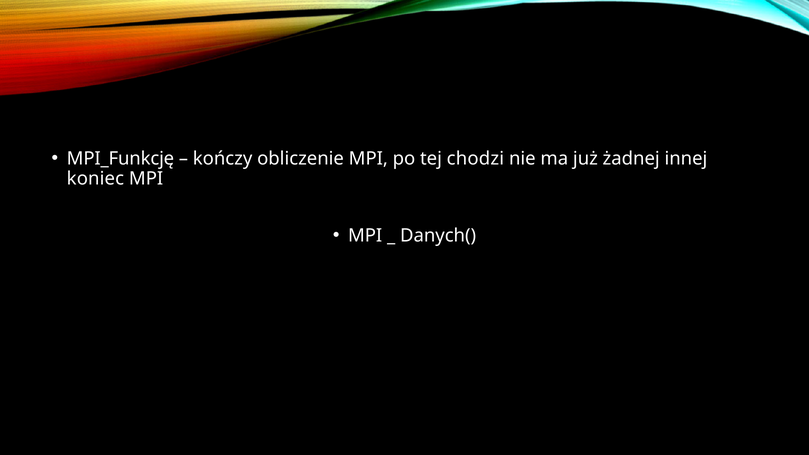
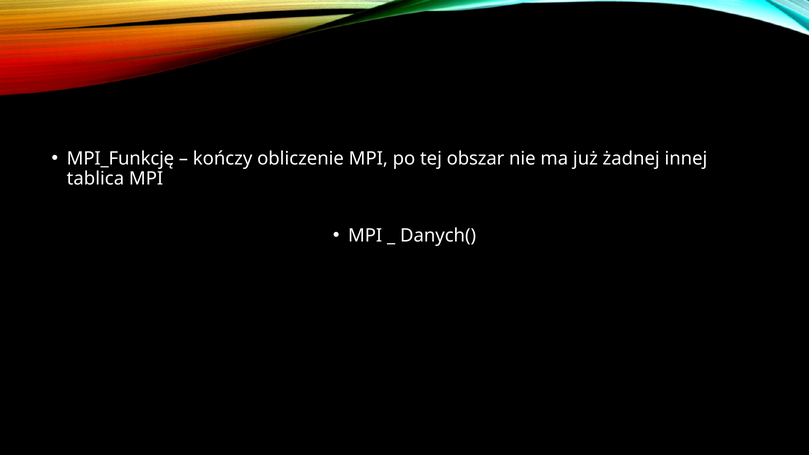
chodzi: chodzi -> obszar
koniec: koniec -> tablica
